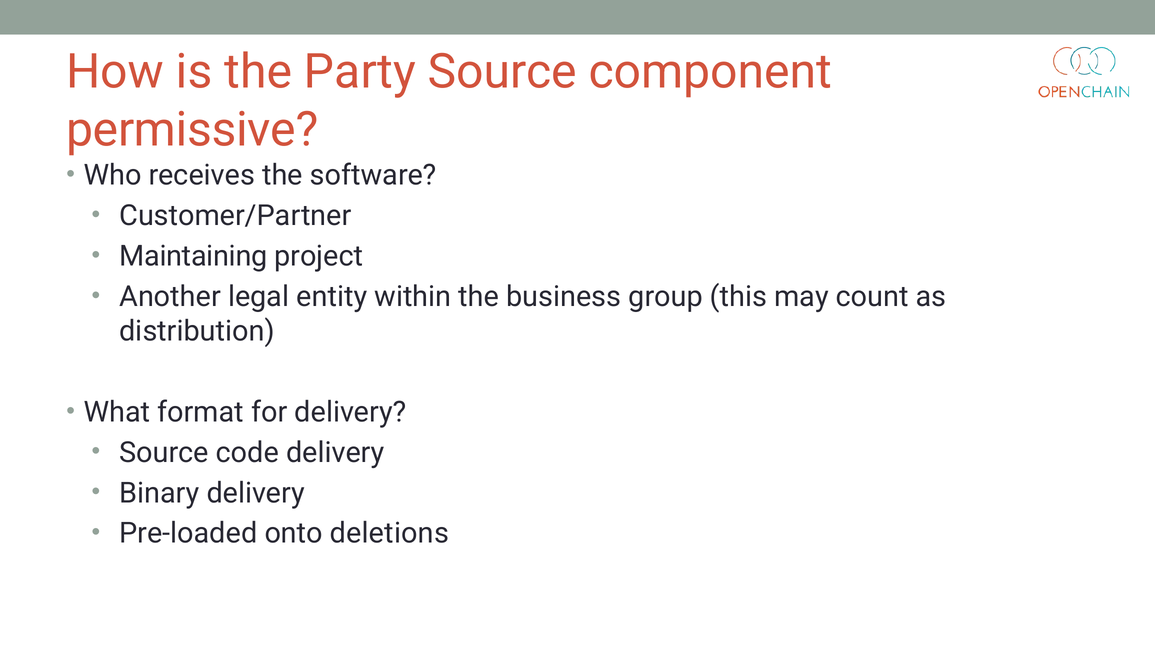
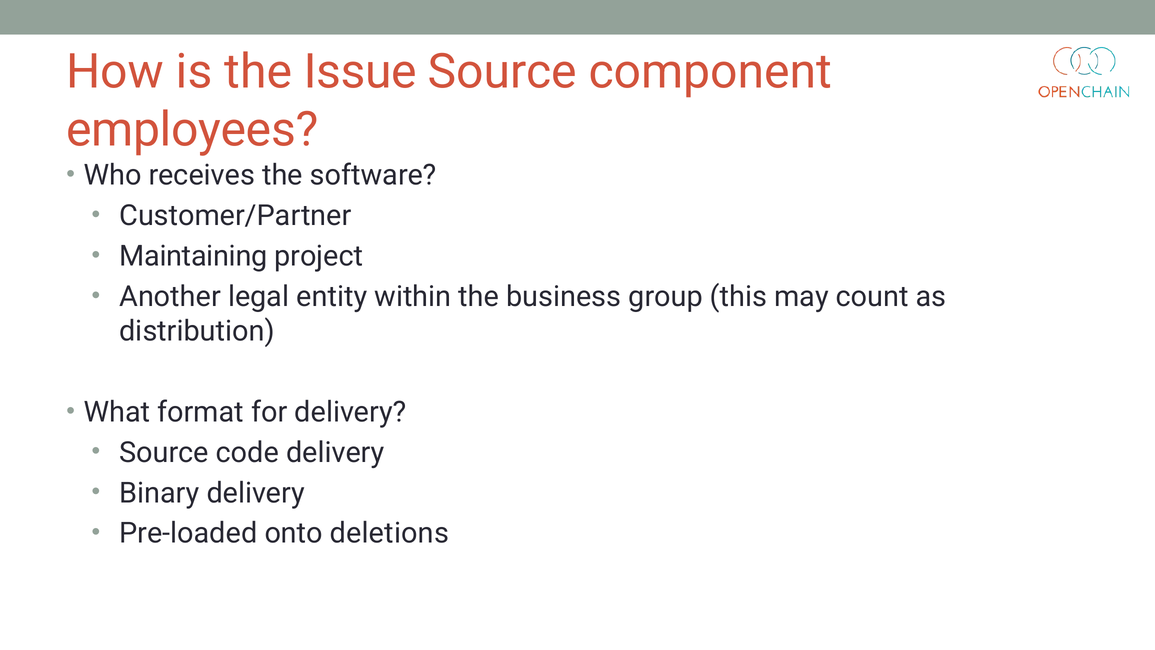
Party: Party -> Issue
permissive: permissive -> employees
